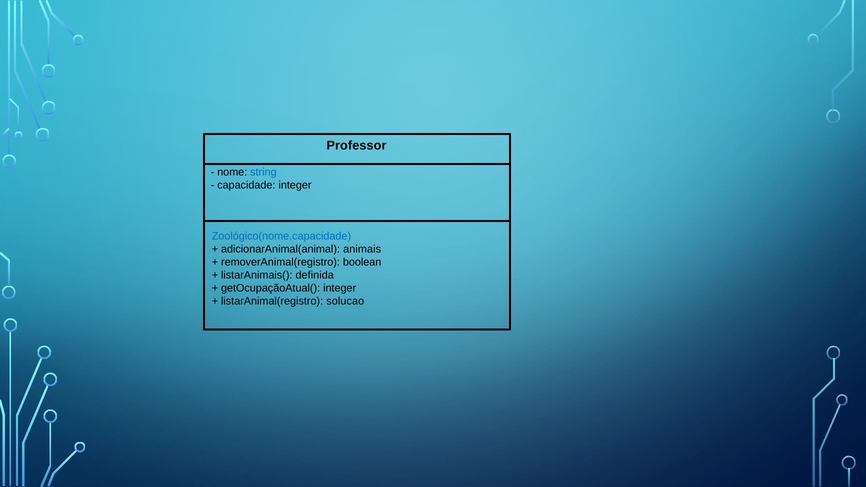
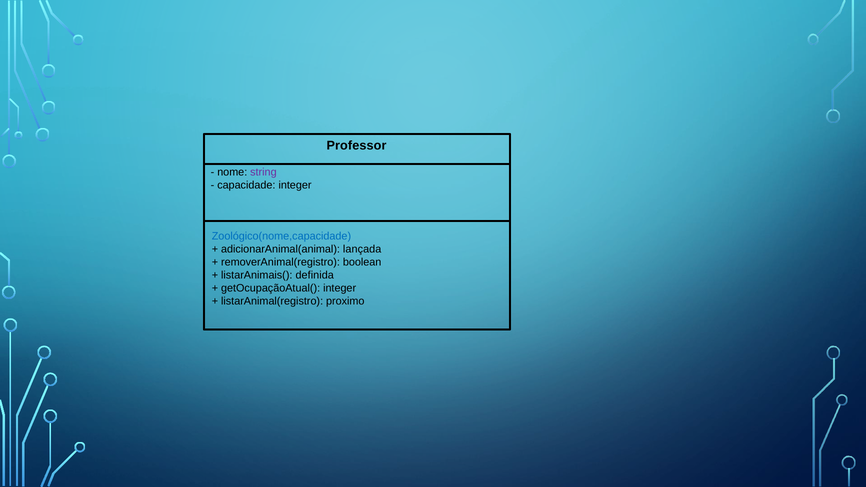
string colour: blue -> purple
animais: animais -> lançada
solucao: solucao -> proximo
